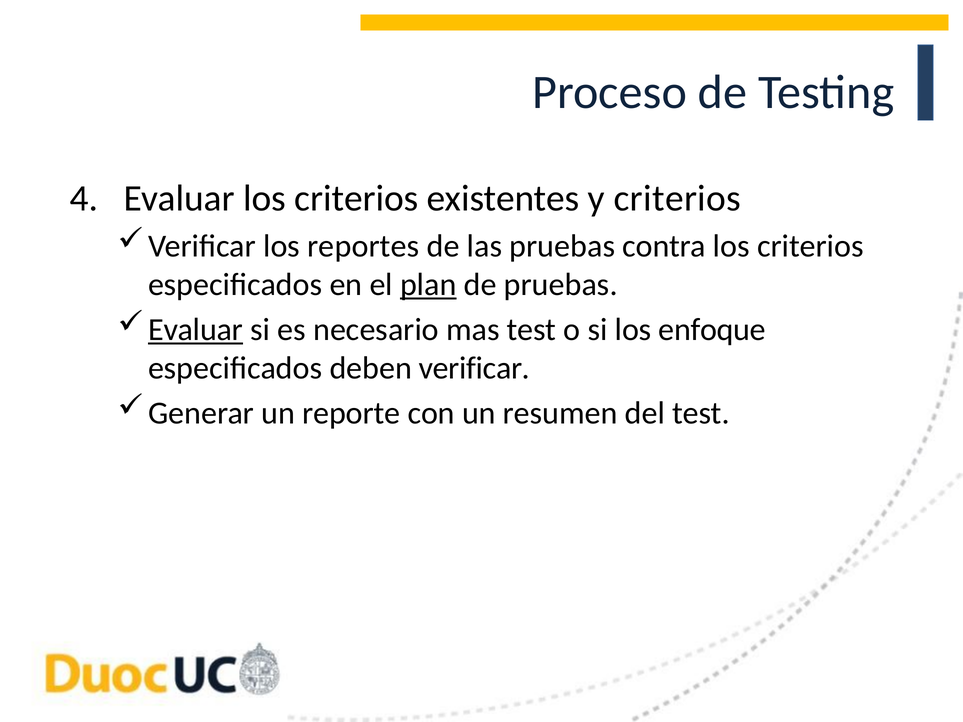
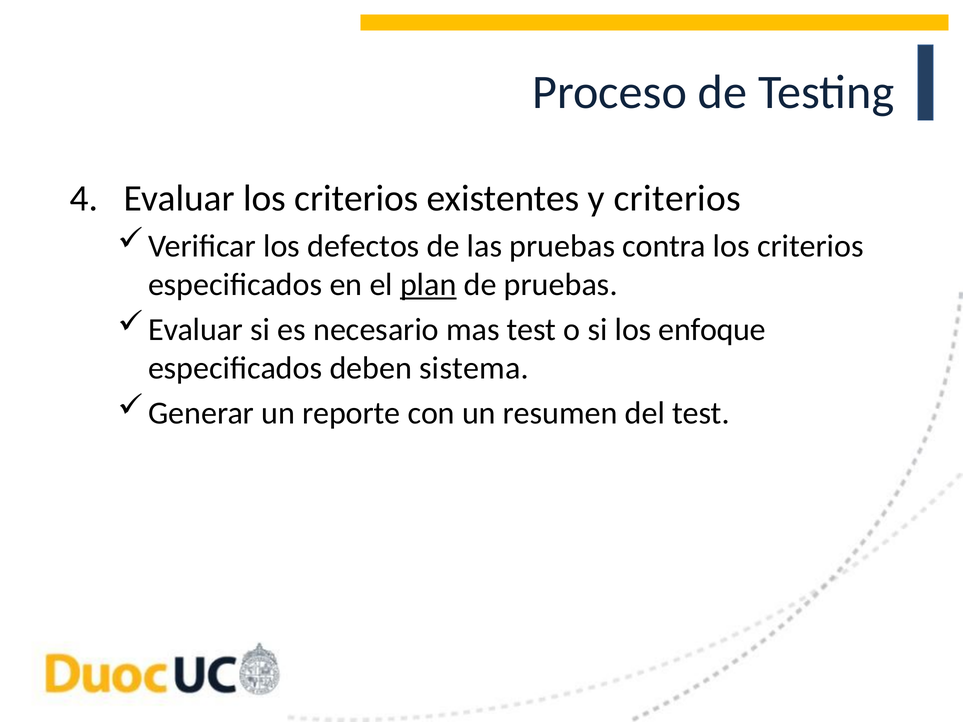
reportes: reportes -> defectos
Evaluar at (196, 330) underline: present -> none
deben verificar: verificar -> sistema
